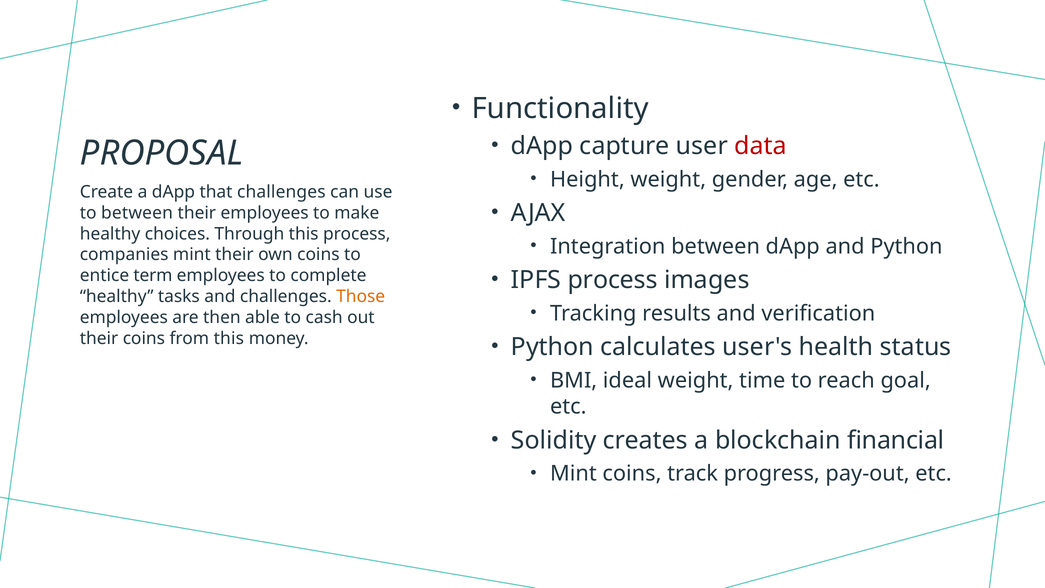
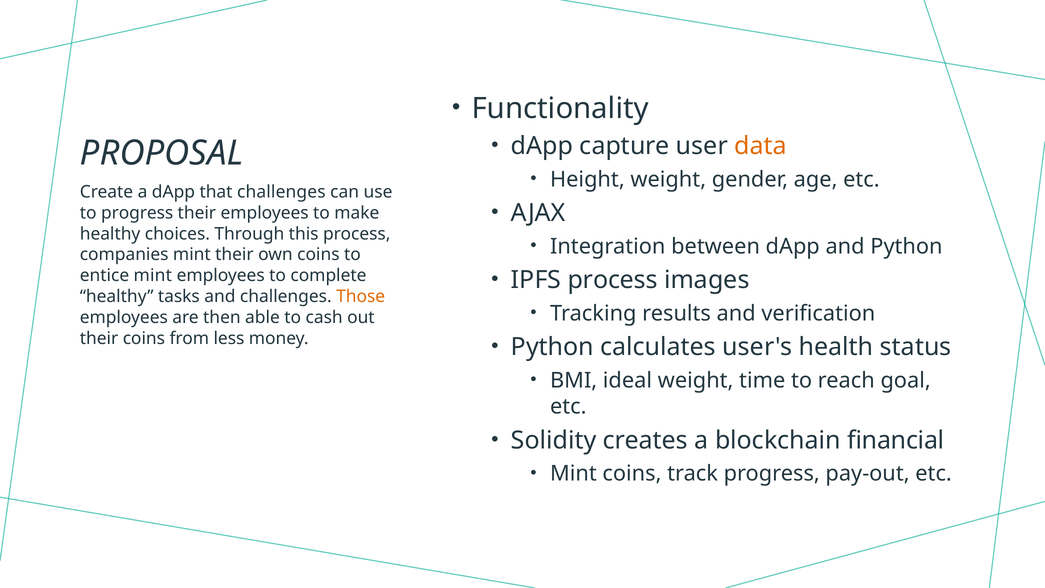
data colour: red -> orange
to between: between -> progress
entice term: term -> mint
from this: this -> less
